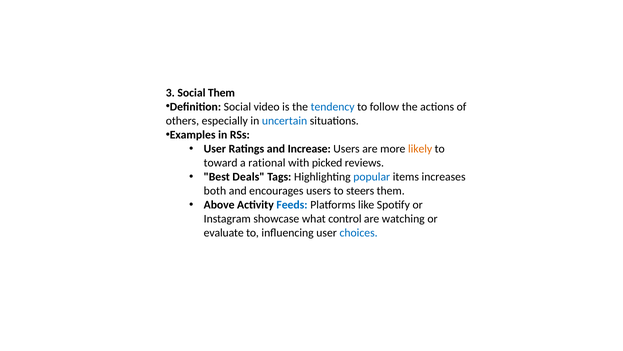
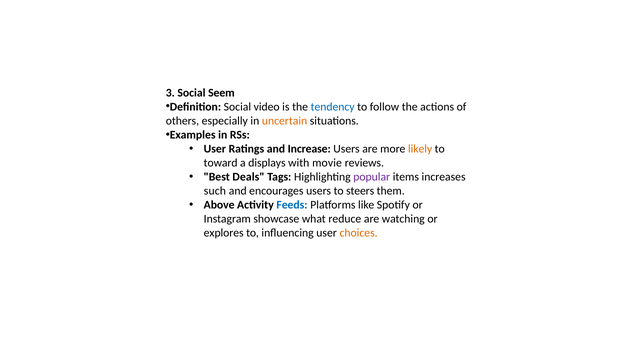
Social Them: Them -> Seem
uncertain colour: blue -> orange
rational: rational -> displays
picked: picked -> movie
popular colour: blue -> purple
both: both -> such
control: control -> reduce
evaluate: evaluate -> explores
choices colour: blue -> orange
